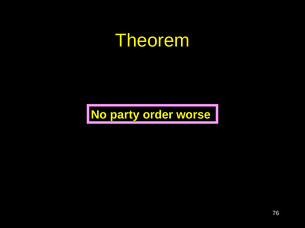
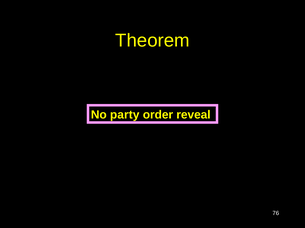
worse: worse -> reveal
